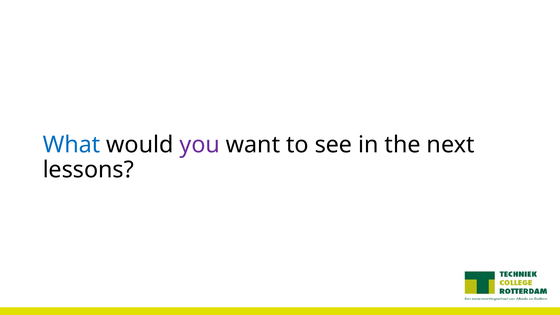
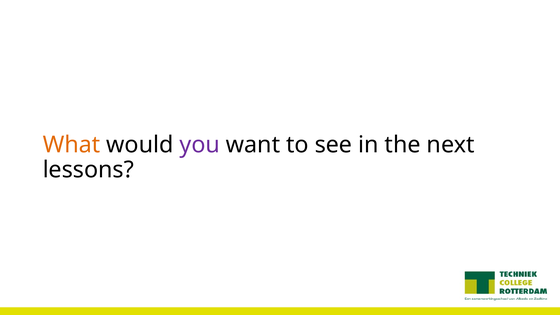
What colour: blue -> orange
